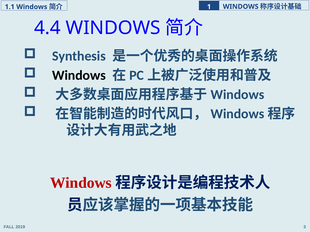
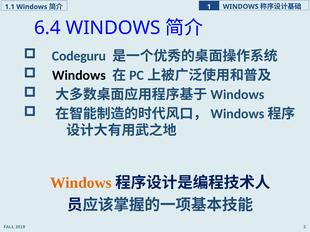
4.4: 4.4 -> 6.4
Synthesis: Synthesis -> Codeguru
Windows at (81, 183) colour: red -> orange
